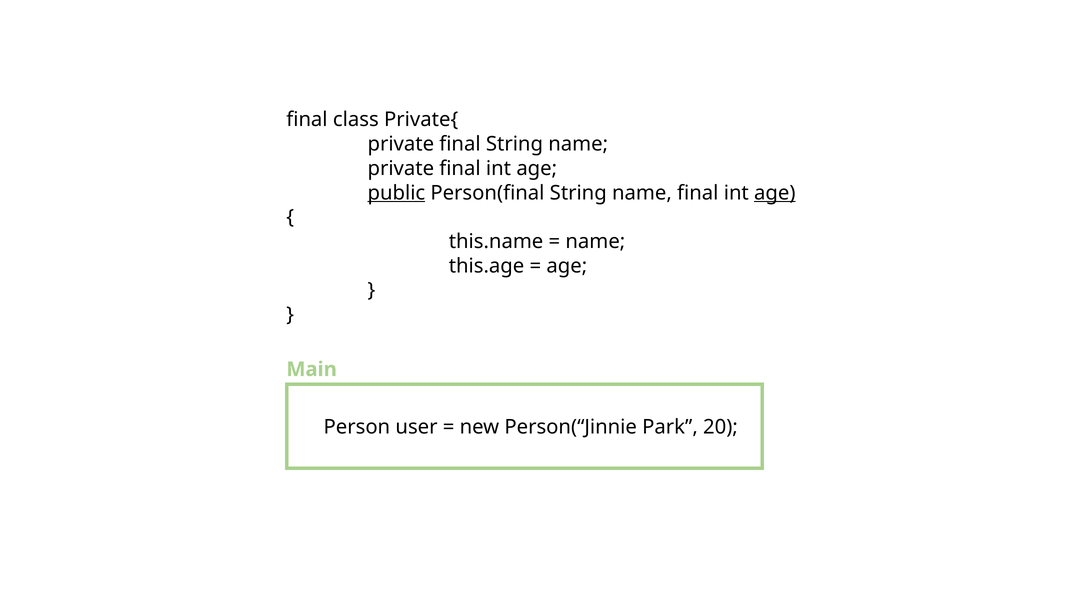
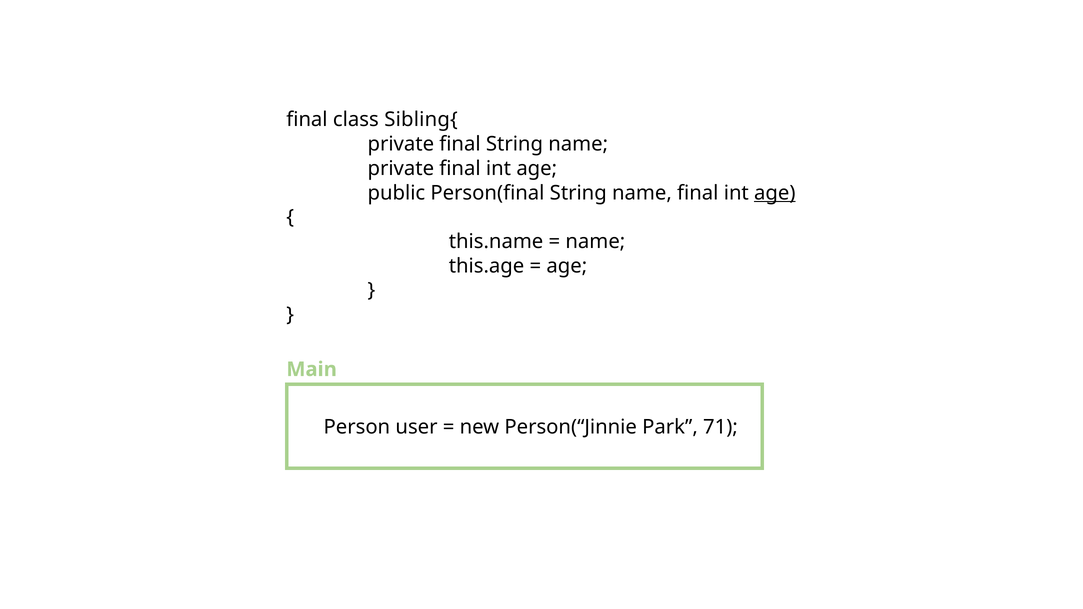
Private{: Private{ -> Sibling{
public underline: present -> none
20: 20 -> 71
